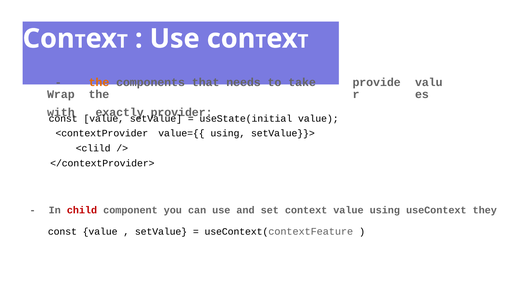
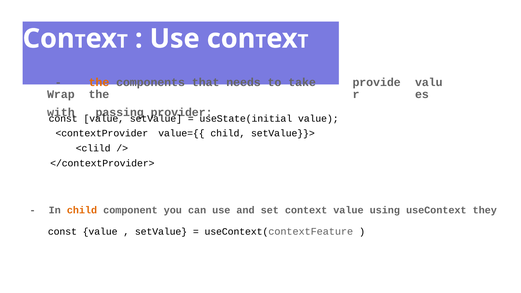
exactly: exactly -> passing
value={{ using: using -> child
child at (82, 210) colour: red -> orange
